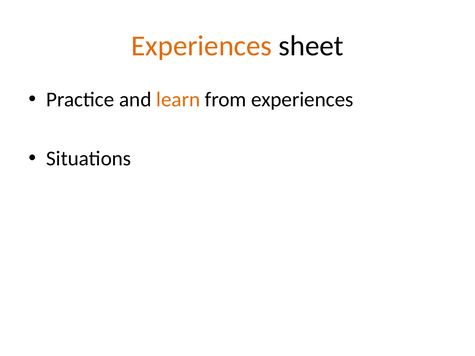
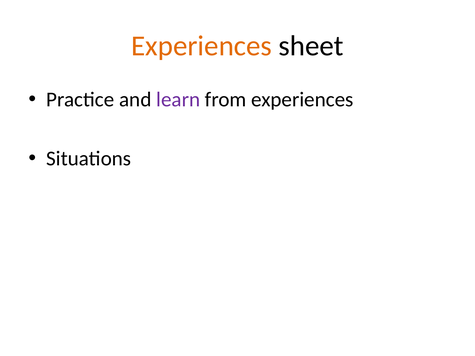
learn colour: orange -> purple
